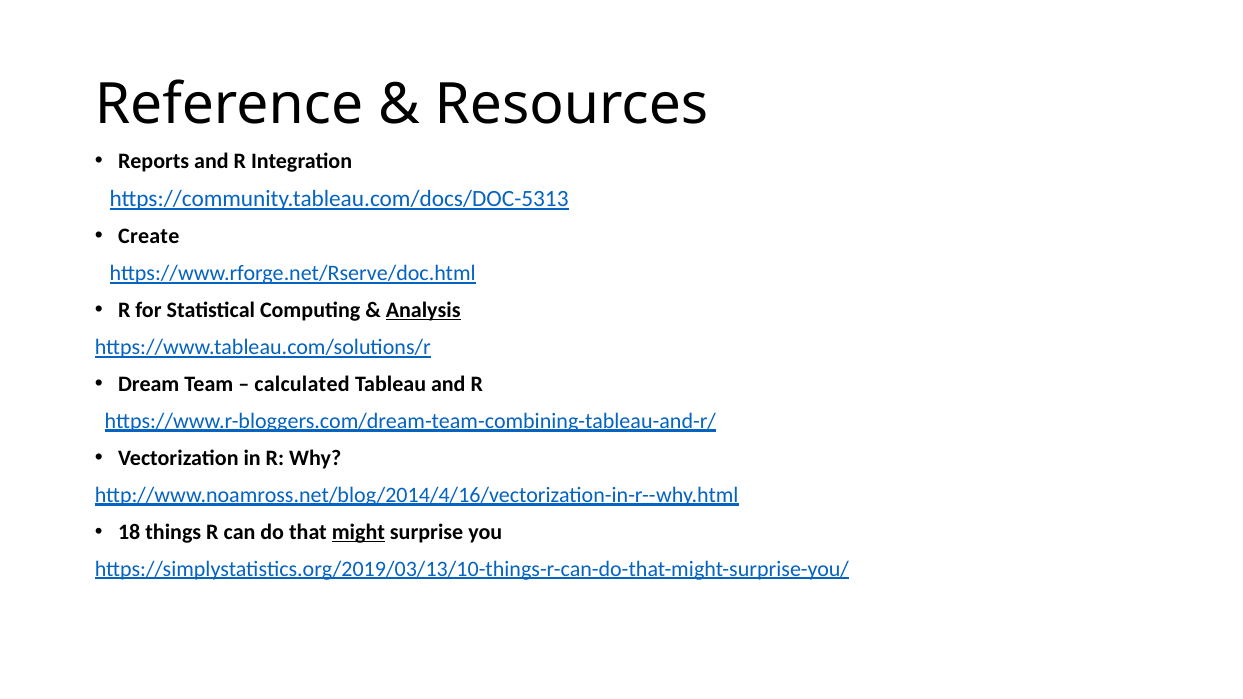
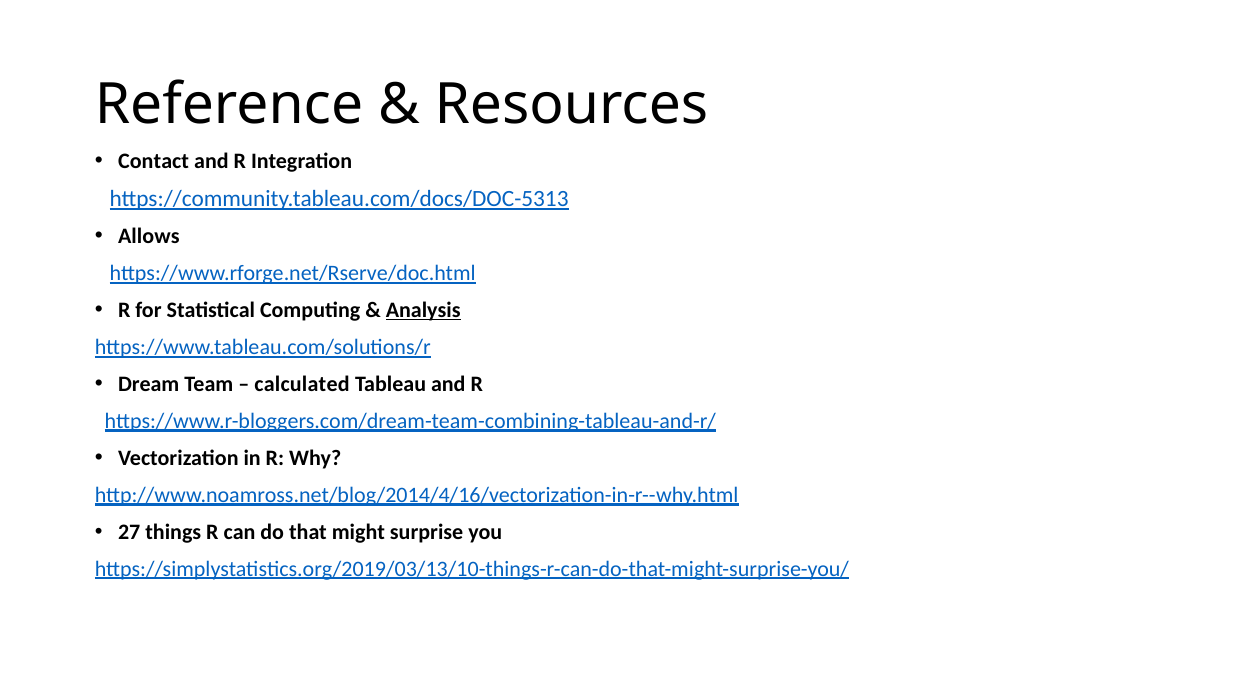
Reports: Reports -> Contact
Create: Create -> Allows
18: 18 -> 27
might underline: present -> none
